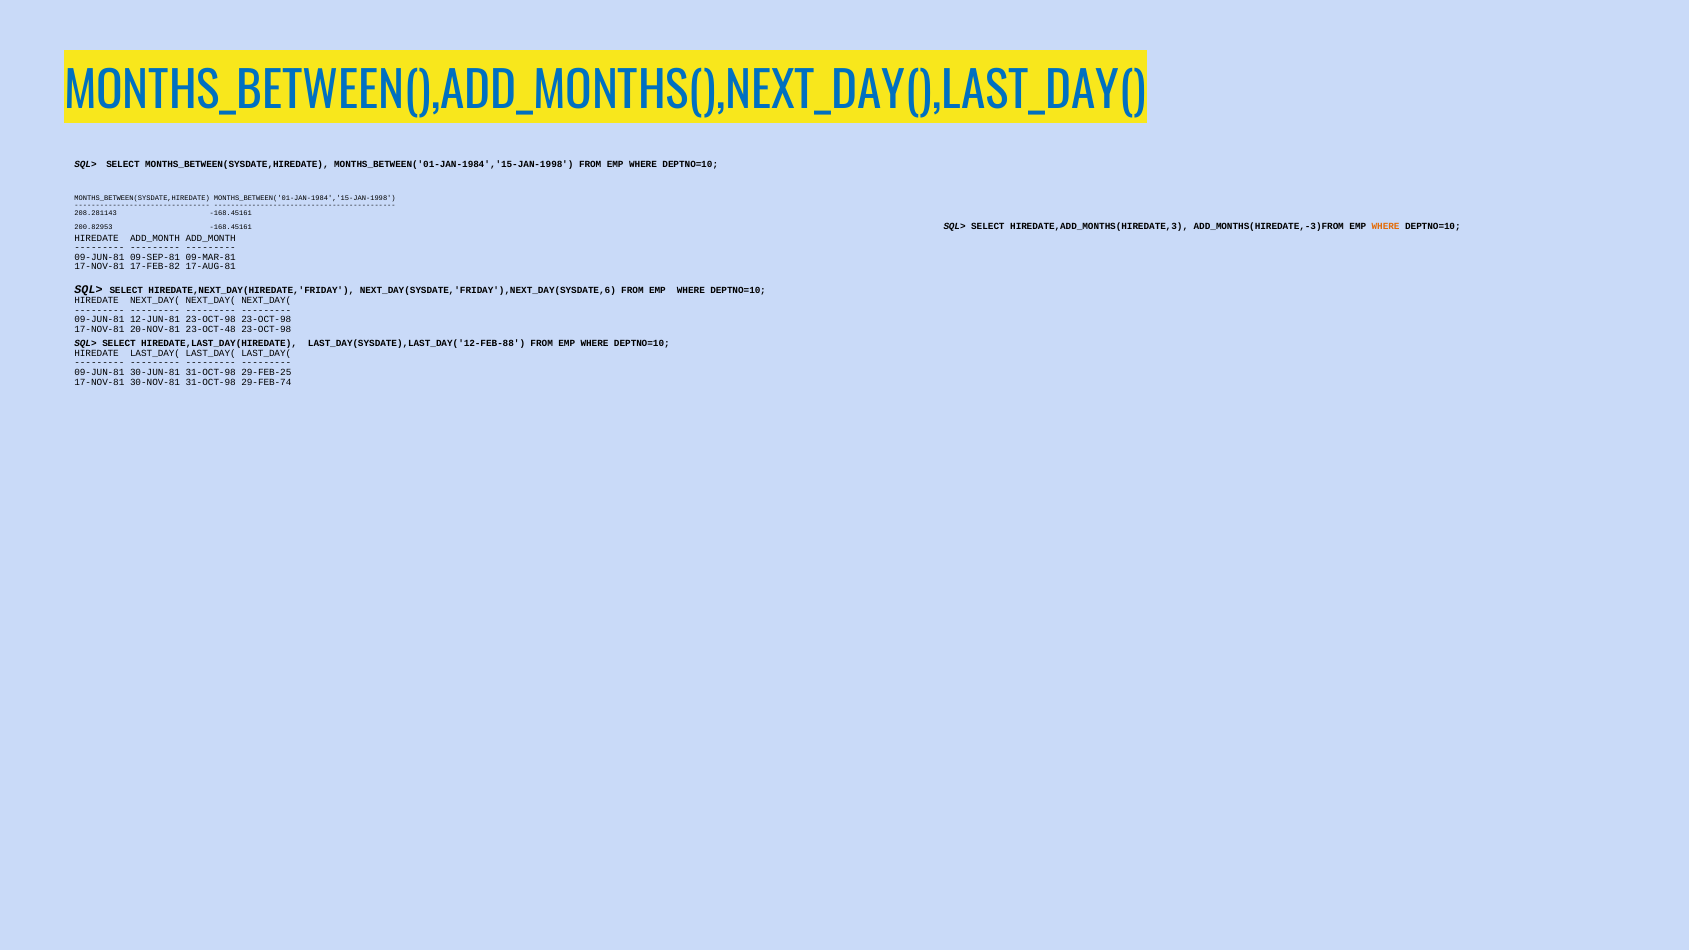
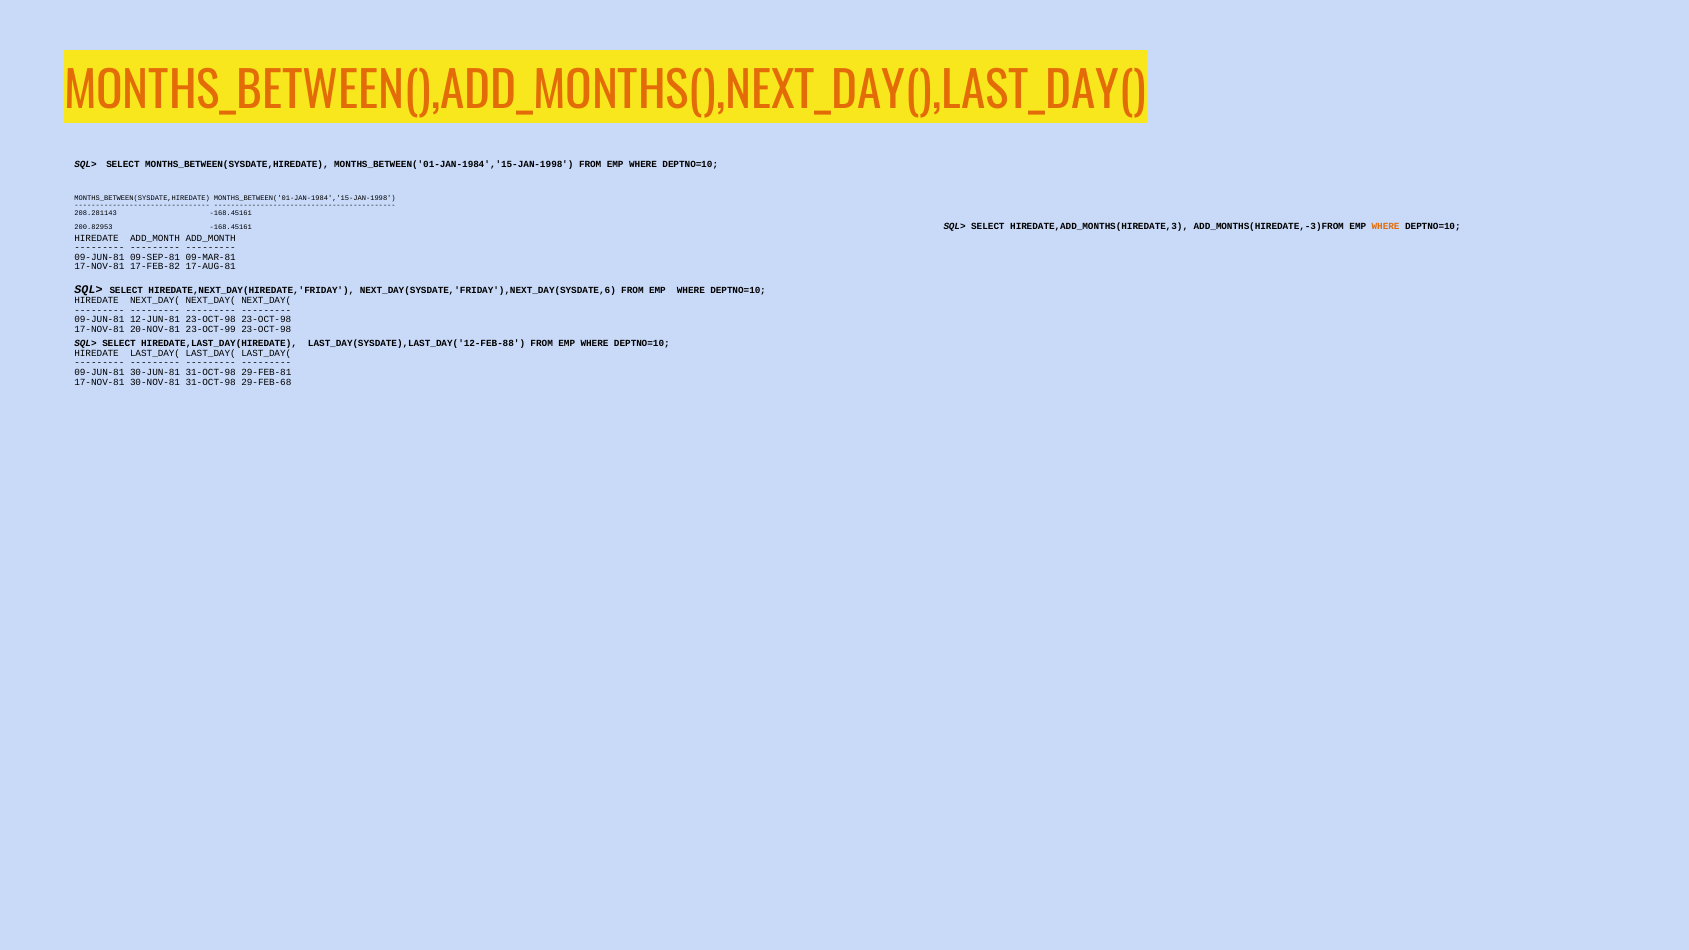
MONTHS_BETWEEN(),ADD_MONTHS(),NEXT_DAY(),LAST_DAY( colour: blue -> orange
23-OCT-48: 23-OCT-48 -> 23-OCT-99
29-FEB-25: 29-FEB-25 -> 29-FEB-81
29-FEB-74: 29-FEB-74 -> 29-FEB-68
